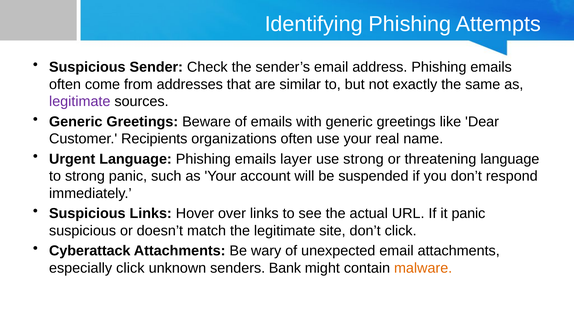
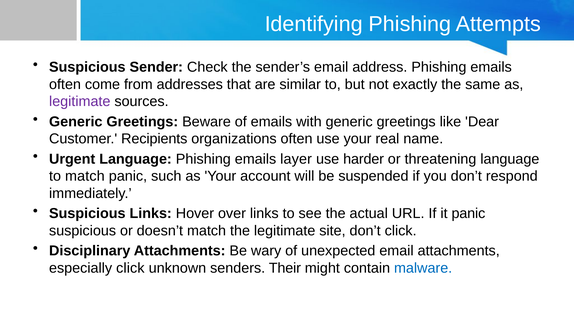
use strong: strong -> harder
to strong: strong -> match
Cyberattack: Cyberattack -> Disciplinary
Bank: Bank -> Their
malware colour: orange -> blue
